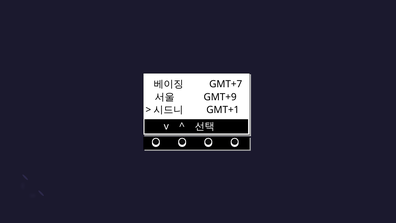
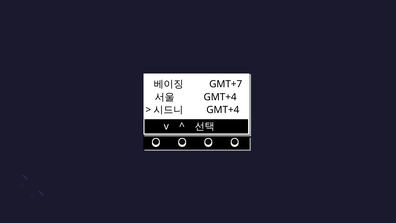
GMT+9 at (220, 97): GMT+9 -> GMT+4
GMT+1 at (223, 110): GMT+1 -> GMT+4
